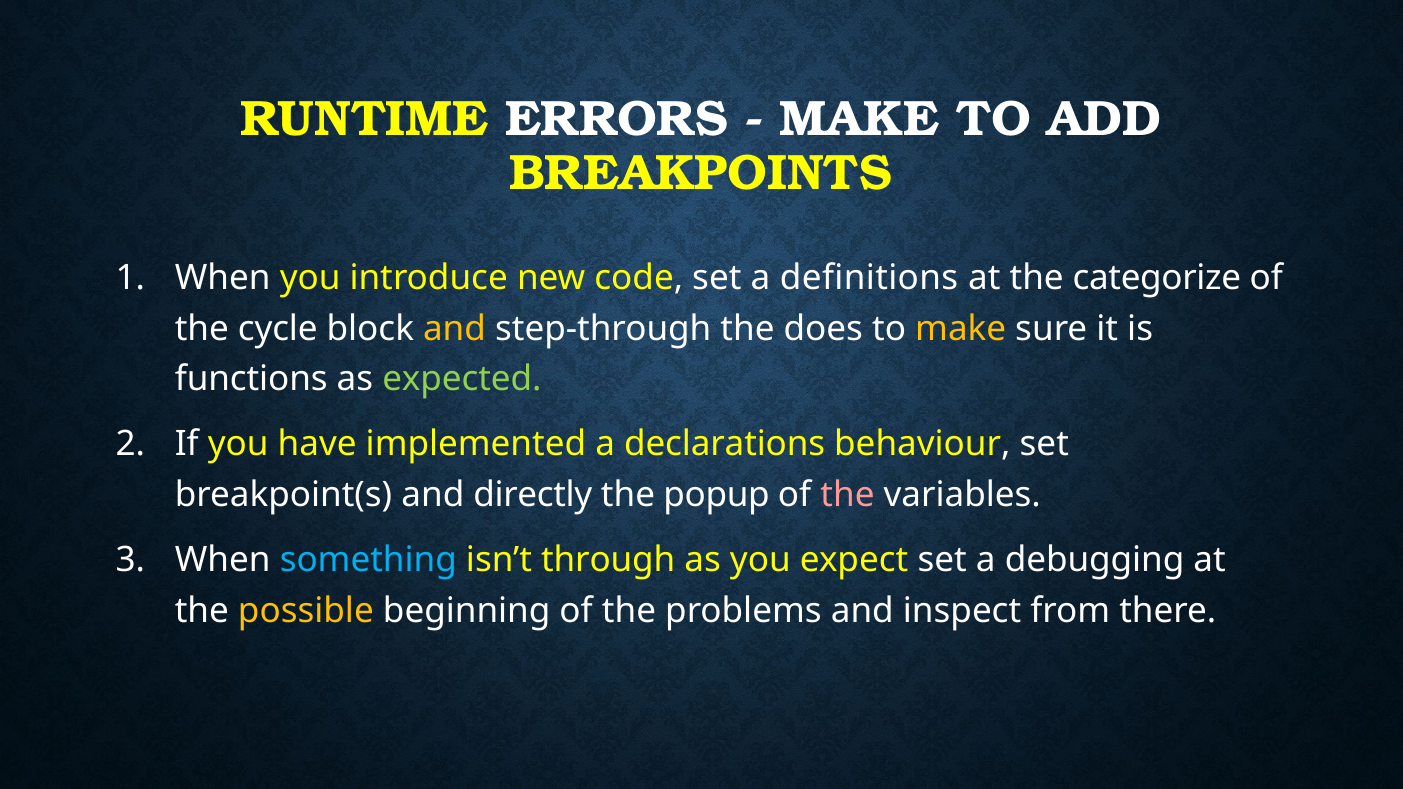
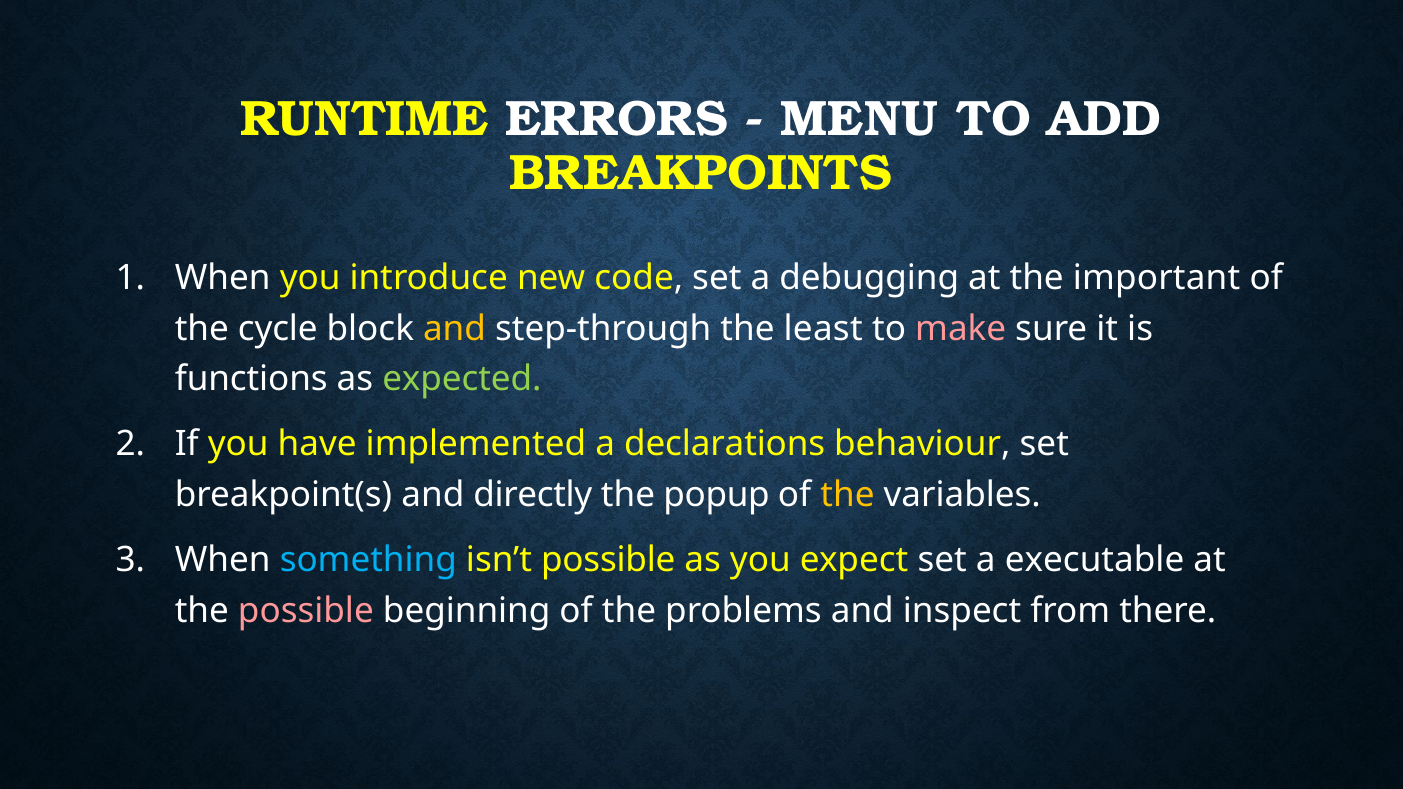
MAKE at (859, 119): MAKE -> MENU
definitions: definitions -> debugging
categorize: categorize -> important
does: does -> least
make at (961, 329) colour: yellow -> pink
the at (847, 495) colour: pink -> yellow
isn’t through: through -> possible
debugging: debugging -> executable
possible at (306, 611) colour: yellow -> pink
